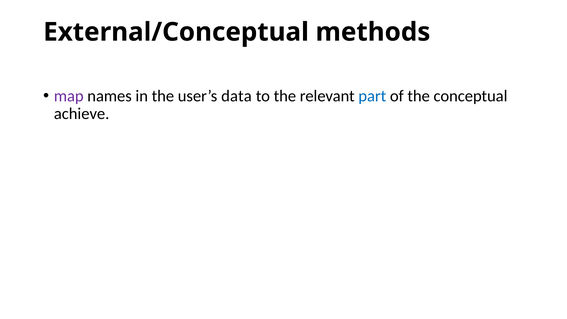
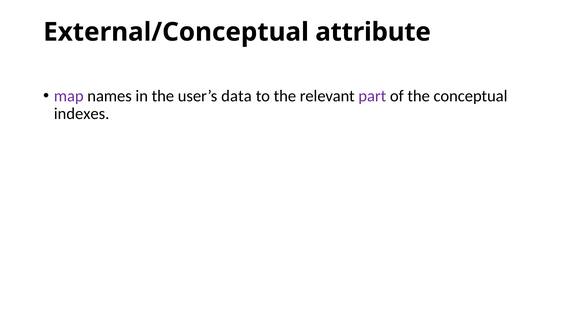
methods: methods -> attribute
part colour: blue -> purple
achieve: achieve -> indexes
